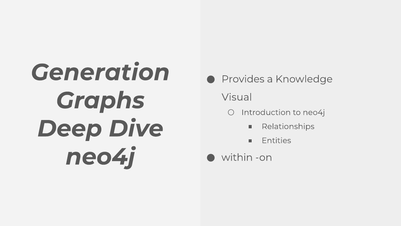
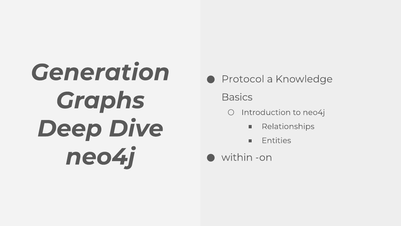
Provides: Provides -> Protocol
Visual: Visual -> Basics
